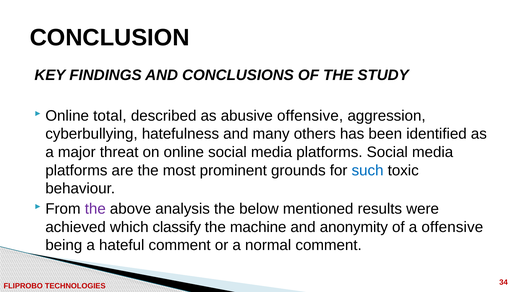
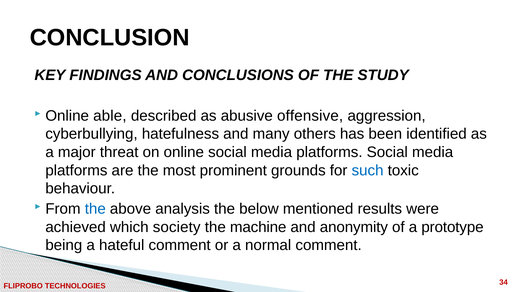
total: total -> able
the at (95, 209) colour: purple -> blue
classify: classify -> society
a offensive: offensive -> prototype
